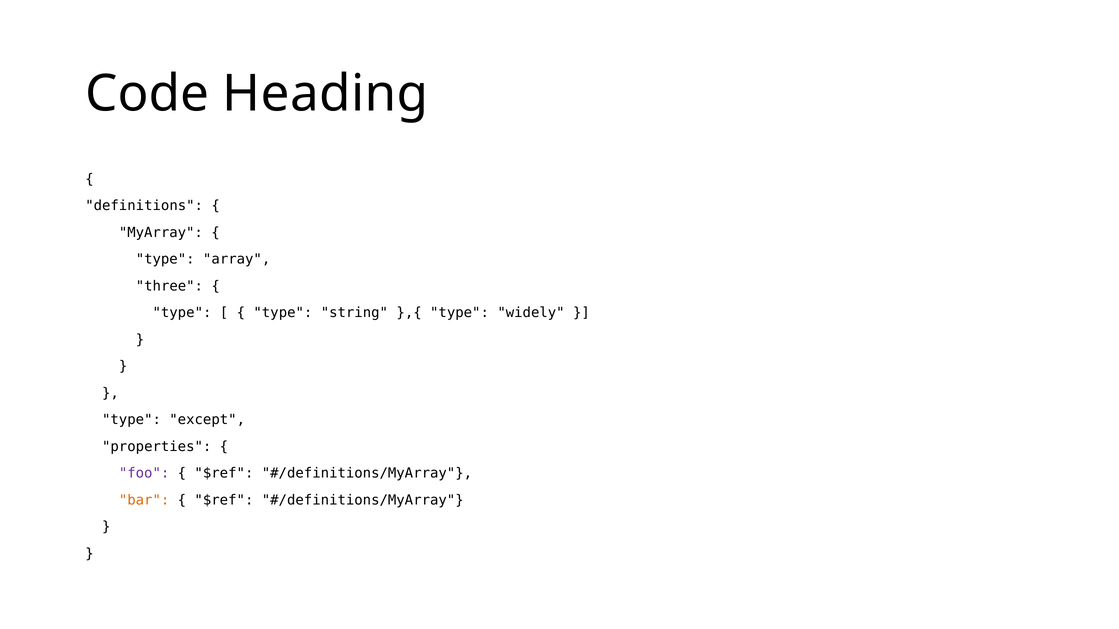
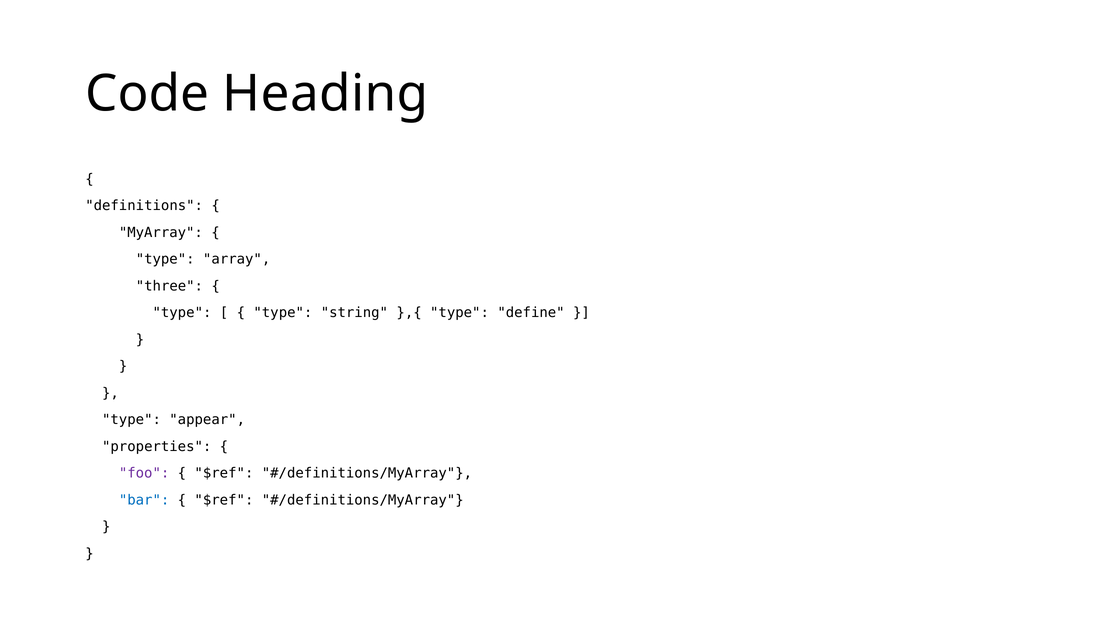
widely: widely -> define
except: except -> appear
bar colour: orange -> blue
